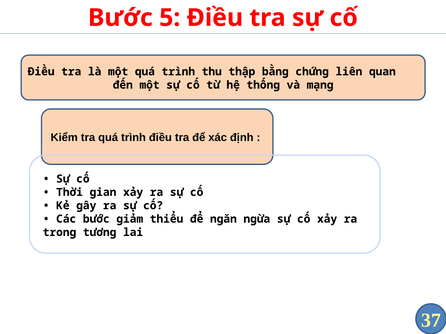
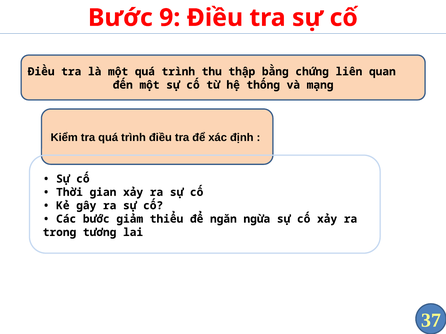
5: 5 -> 9
